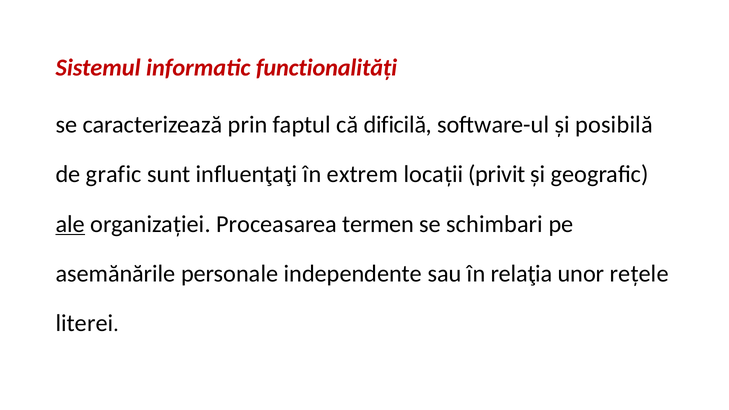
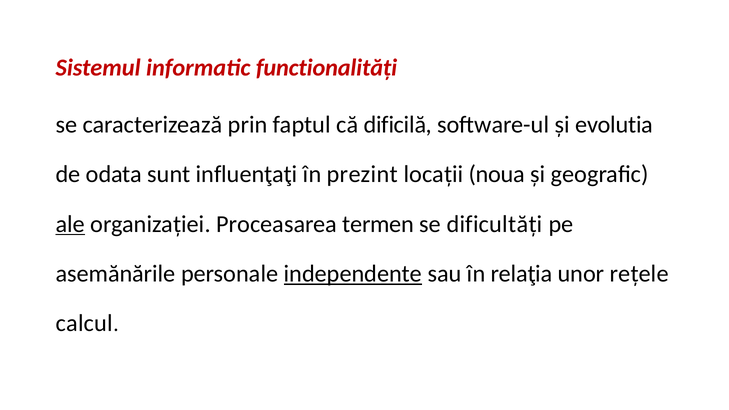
posibilă: posibilă -> evolutia
grafic: grafic -> odata
extrem: extrem -> prezint
privit: privit -> noua
schimbari: schimbari -> dificultăți
independente underline: none -> present
literei: literei -> calcul
